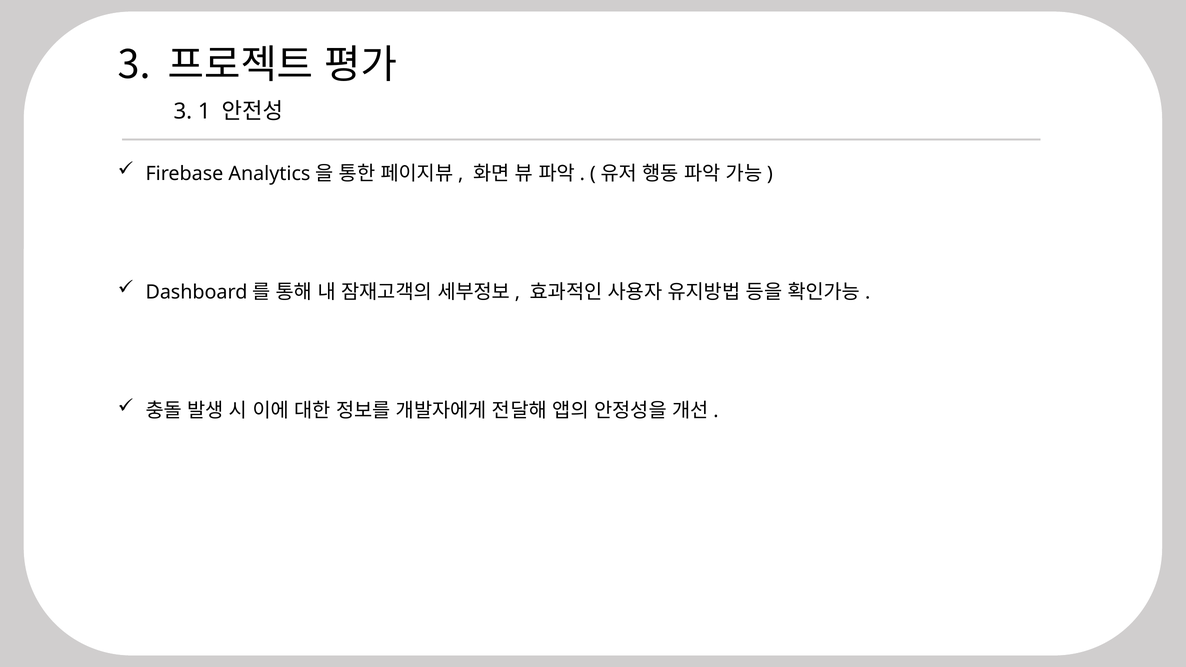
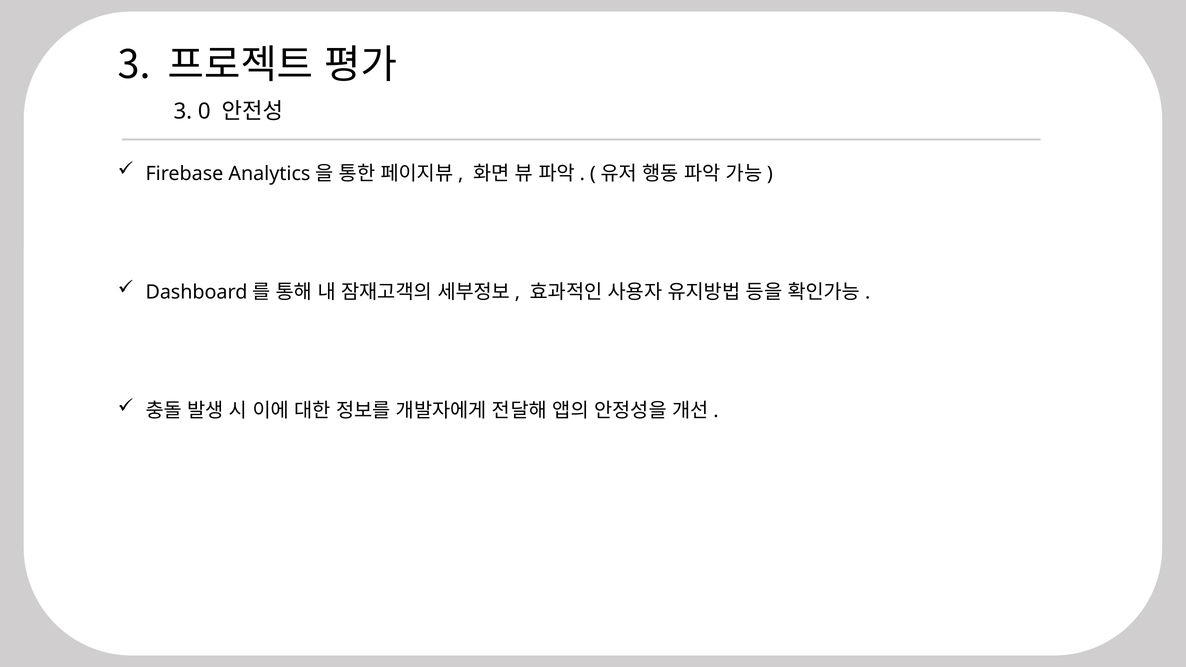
1: 1 -> 0
